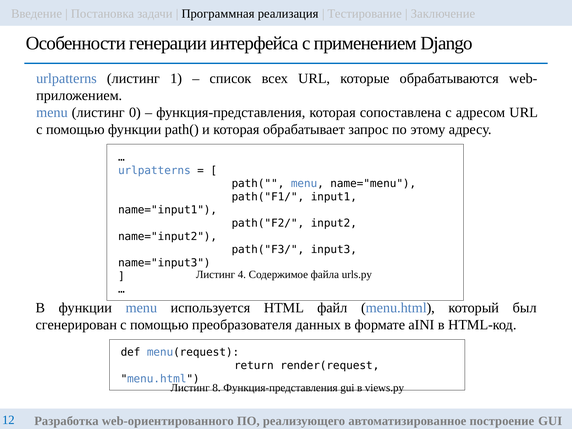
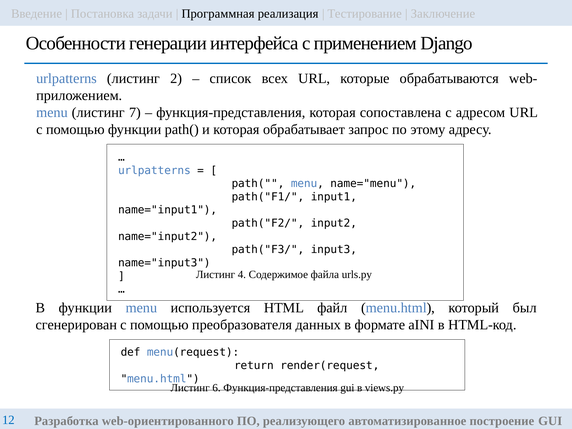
1: 1 -> 2
0: 0 -> 7
8: 8 -> 6
